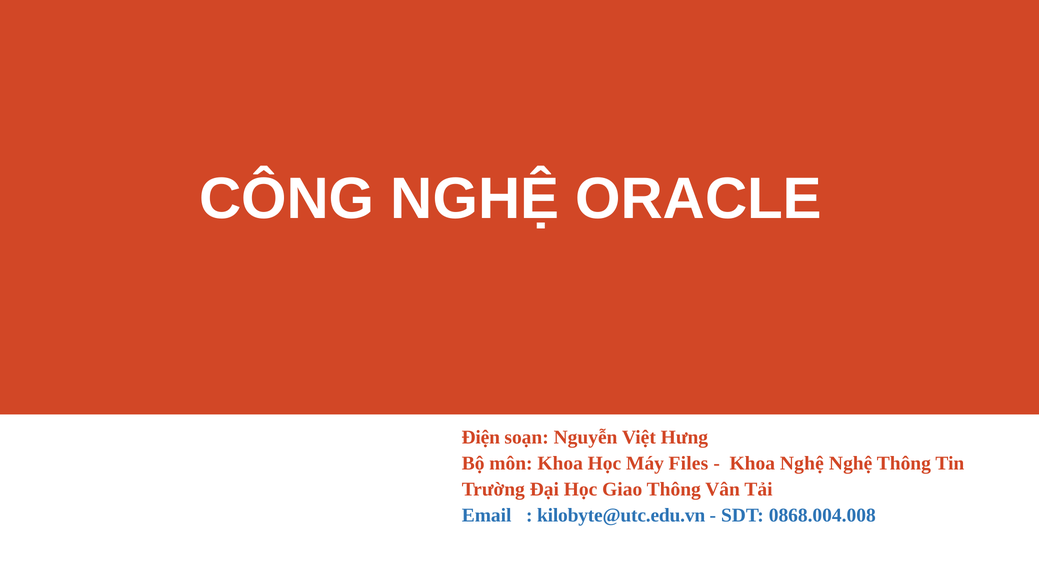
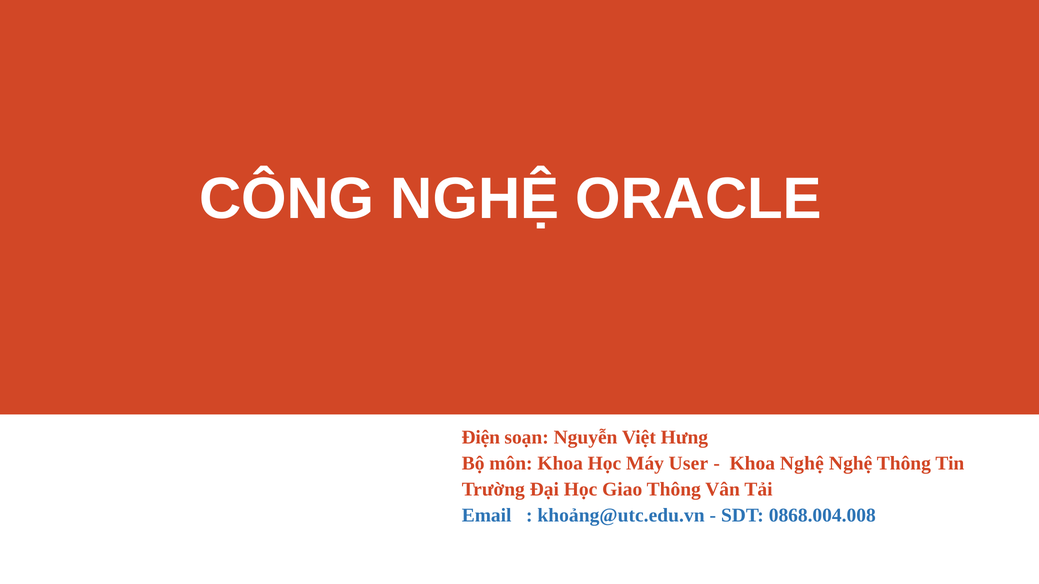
Files: Files -> User
kilobyte@utc.edu.vn: kilobyte@utc.edu.vn -> khoảng@utc.edu.vn
